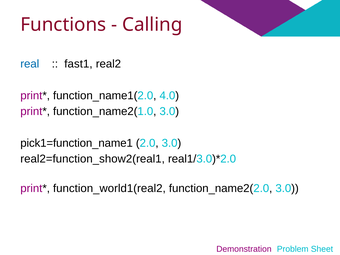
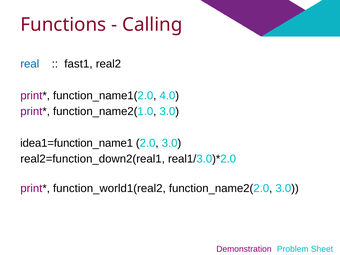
pick1=function_name1: pick1=function_name1 -> idea1=function_name1
real2=function_show2(real1: real2=function_show2(real1 -> real2=function_down2(real1
